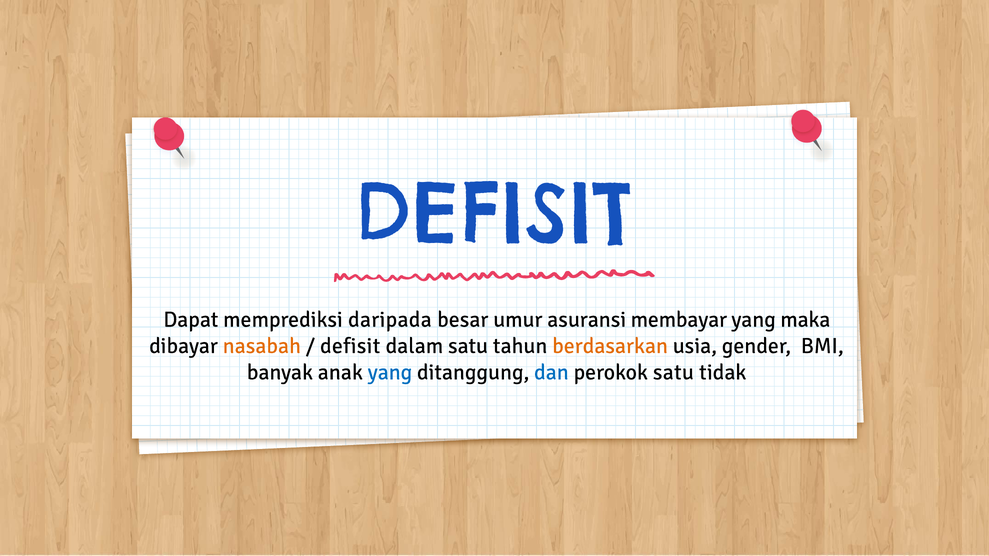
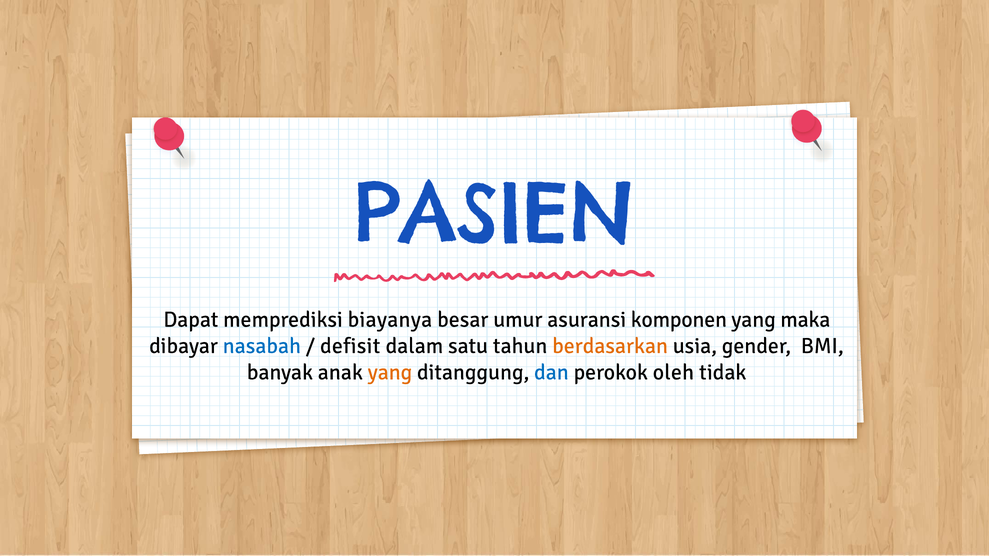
DEFISIT at (494, 215): DEFISIT -> PASIEN
daripada: daripada -> biayanya
membayar: membayar -> komponen
nasabah colour: orange -> blue
yang at (390, 372) colour: blue -> orange
perokok satu: satu -> oleh
